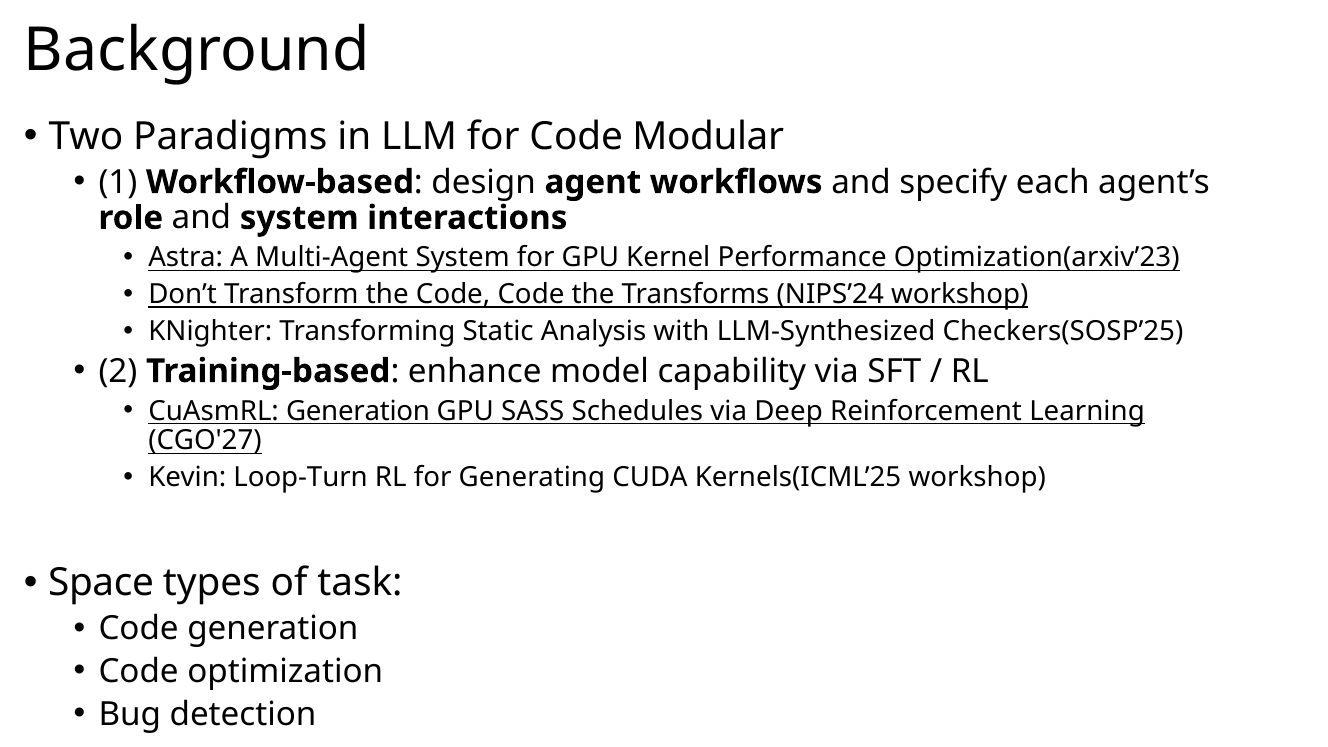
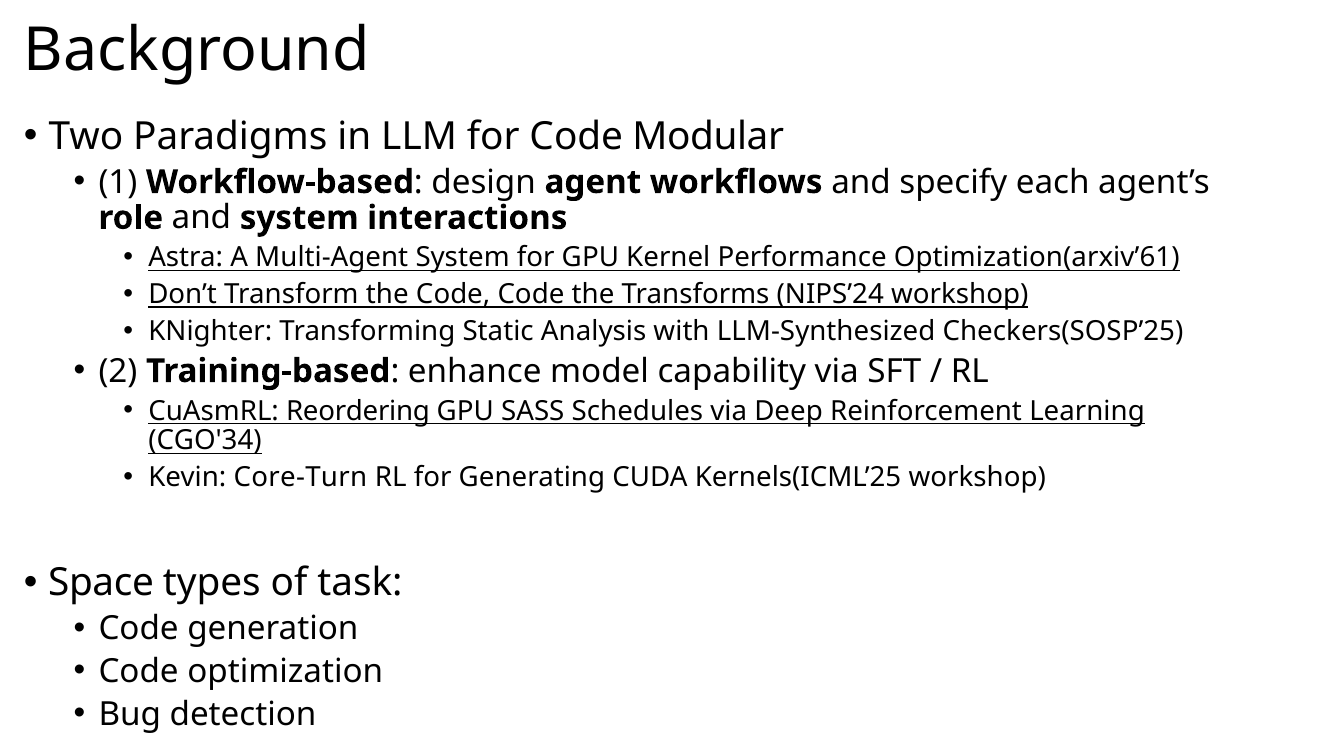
Optimization(arxiv’23: Optimization(arxiv’23 -> Optimization(arxiv’61
CuAsmRL Generation: Generation -> Reordering
CGO'27: CGO'27 -> CGO'34
Loop-Turn: Loop-Turn -> Core-Turn
